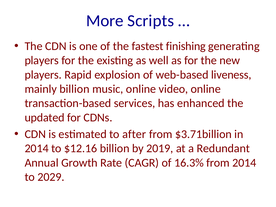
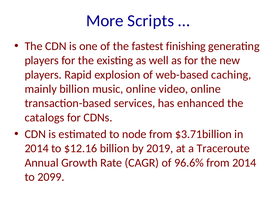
liveness: liveness -> caching
updated: updated -> catalogs
after: after -> node
Redundant: Redundant -> Traceroute
16.3%: 16.3% -> 96.6%
2029: 2029 -> 2099
